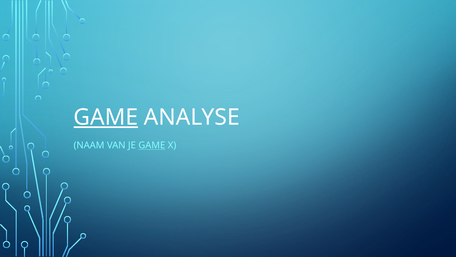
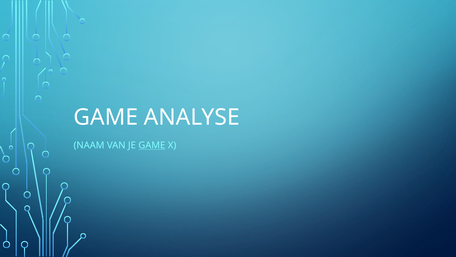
GAME at (106, 117) underline: present -> none
